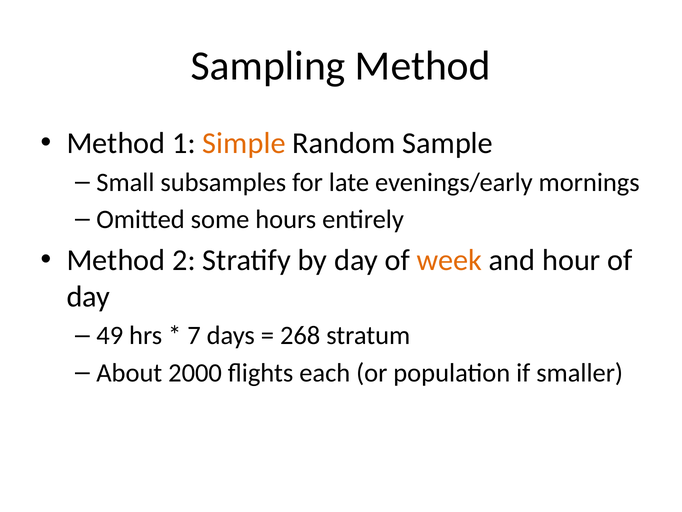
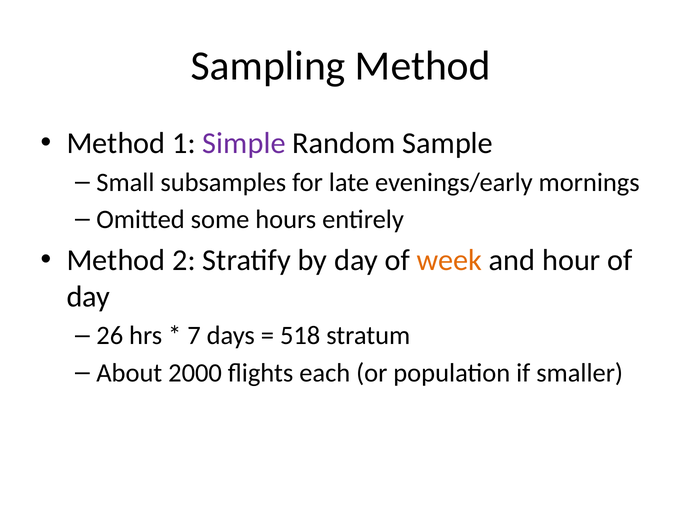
Simple colour: orange -> purple
49: 49 -> 26
268: 268 -> 518
